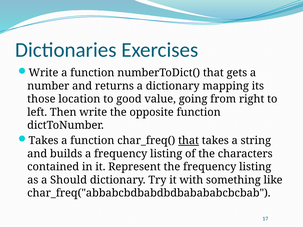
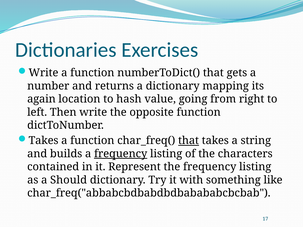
those: those -> again
good: good -> hash
frequency at (121, 154) underline: none -> present
